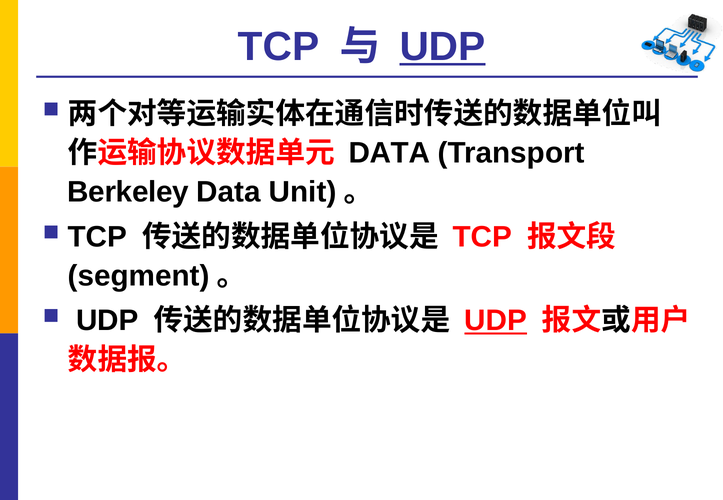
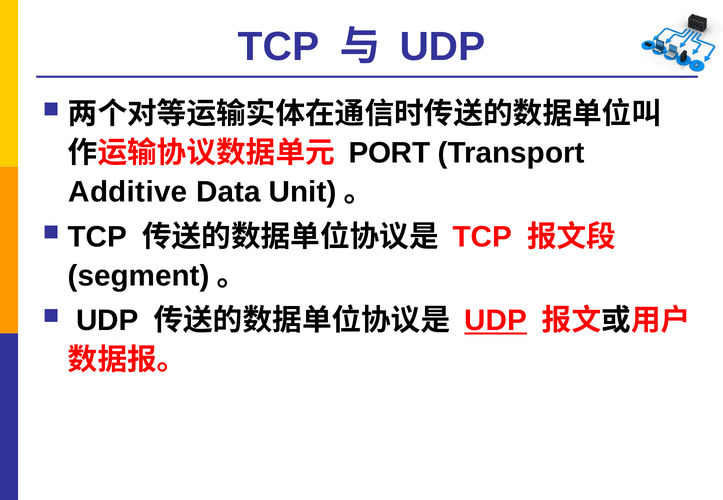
UDP at (443, 47) underline: present -> none
DATA at (389, 153): DATA -> PORT
Berkeley: Berkeley -> Additive
